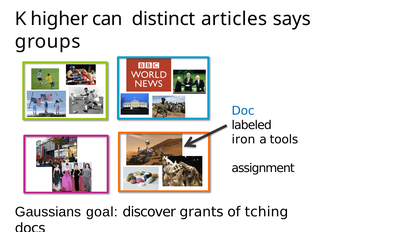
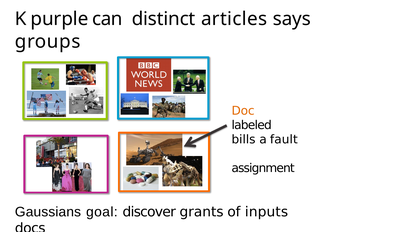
higher: higher -> purple
Doc colour: blue -> orange
iron: iron -> bills
tools: tools -> fault
tching: tching -> inputs
